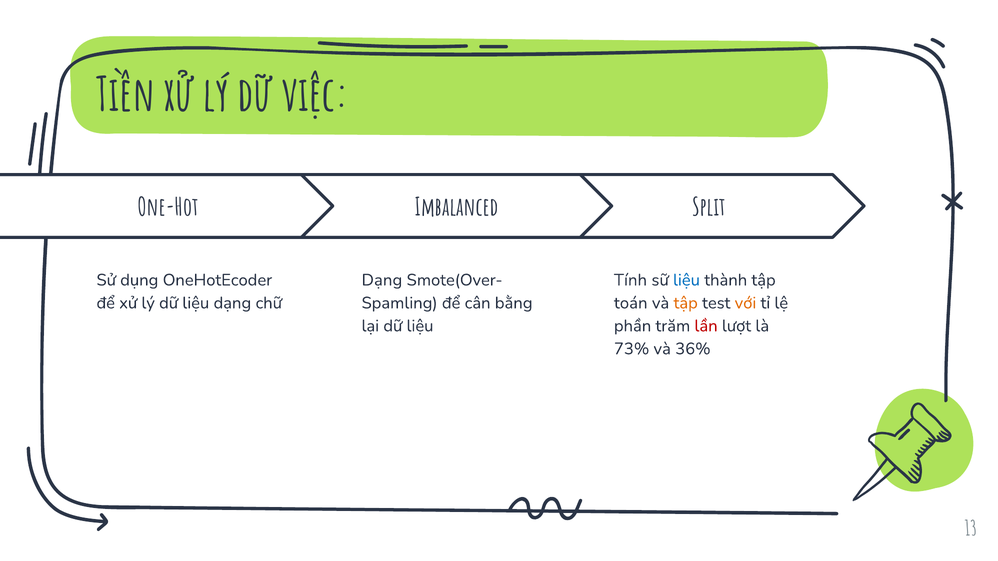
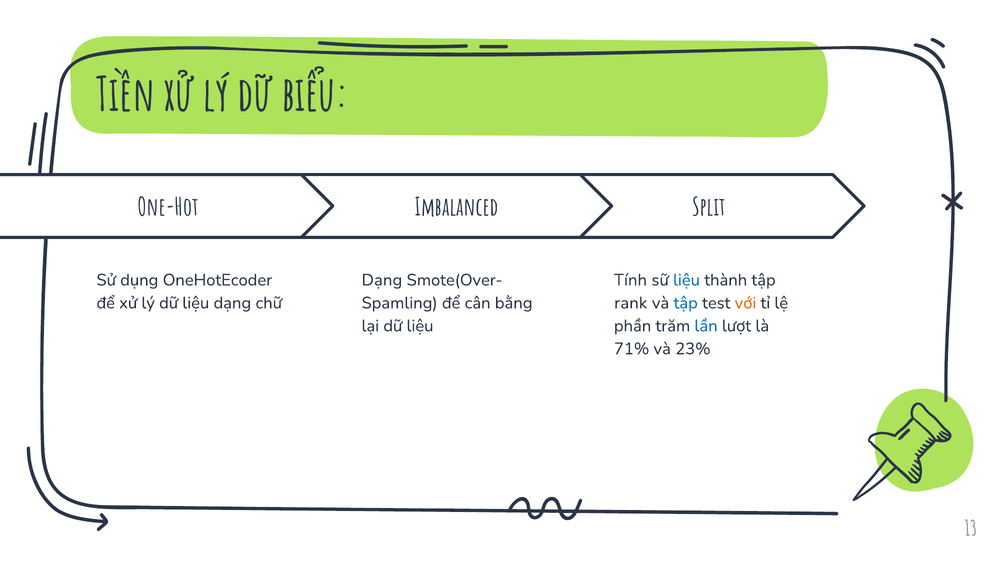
việc: việc -> biểu
toán: toán -> rank
tập at (686, 303) colour: orange -> blue
lần colour: red -> blue
73%: 73% -> 71%
36%: 36% -> 23%
